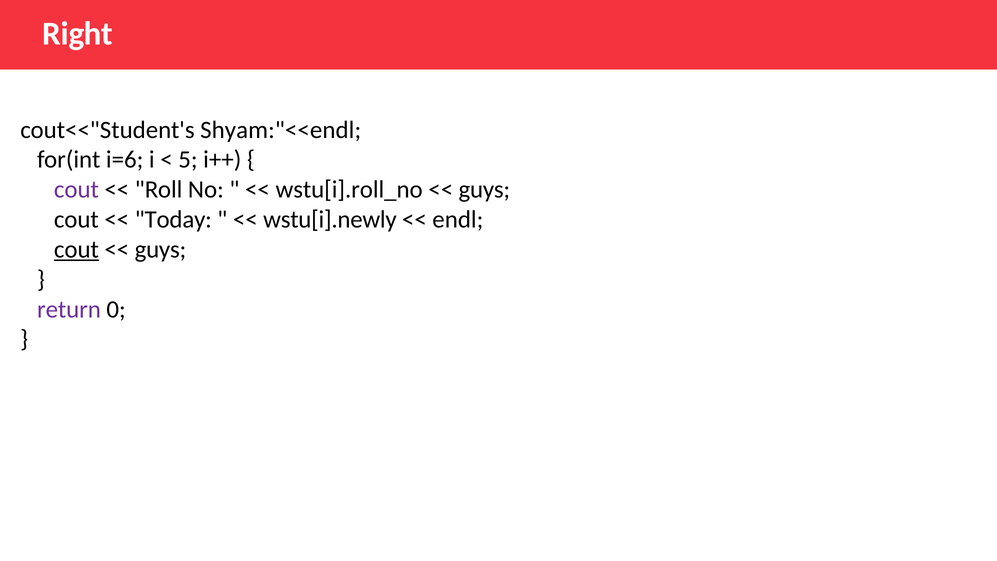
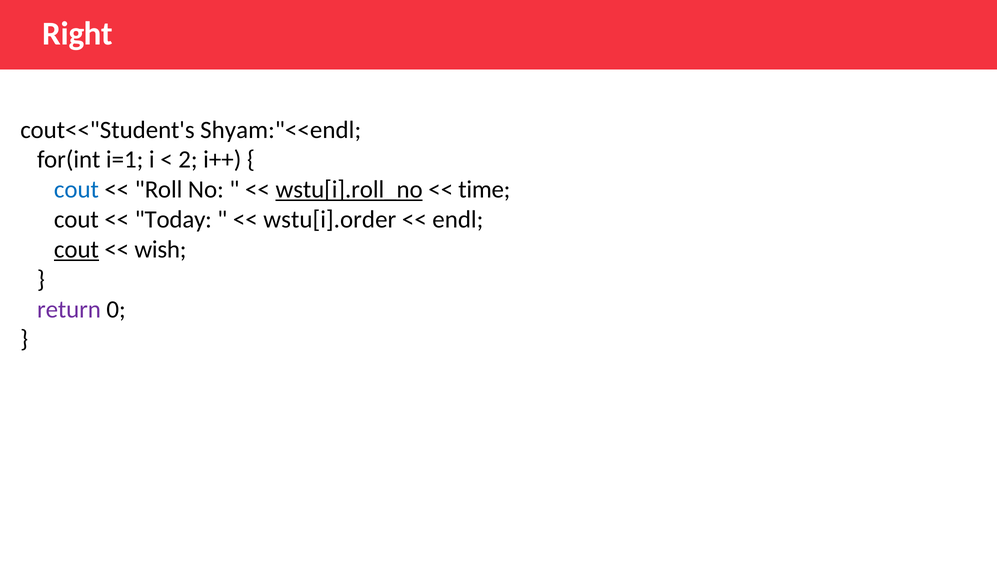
i=6: i=6 -> i=1
5: 5 -> 2
cout at (76, 190) colour: purple -> blue
wstu[i].roll_no underline: none -> present
guys at (484, 190): guys -> time
wstu[i].newly: wstu[i].newly -> wstu[i].order
guys at (160, 249): guys -> wish
